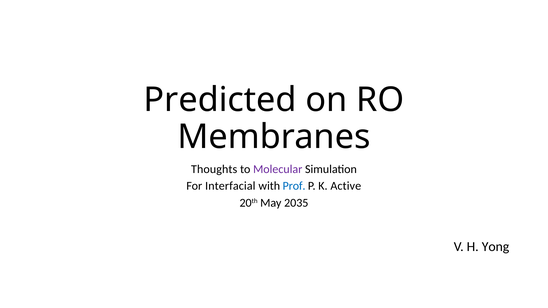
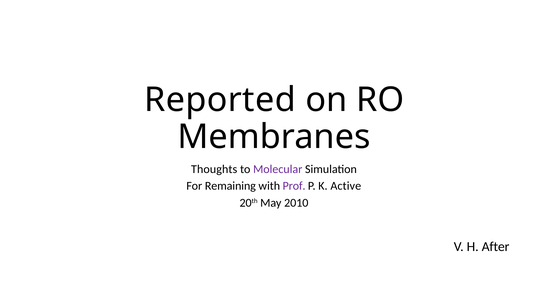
Predicted: Predicted -> Reported
Interfacial: Interfacial -> Remaining
Prof colour: blue -> purple
2035: 2035 -> 2010
Yong: Yong -> After
